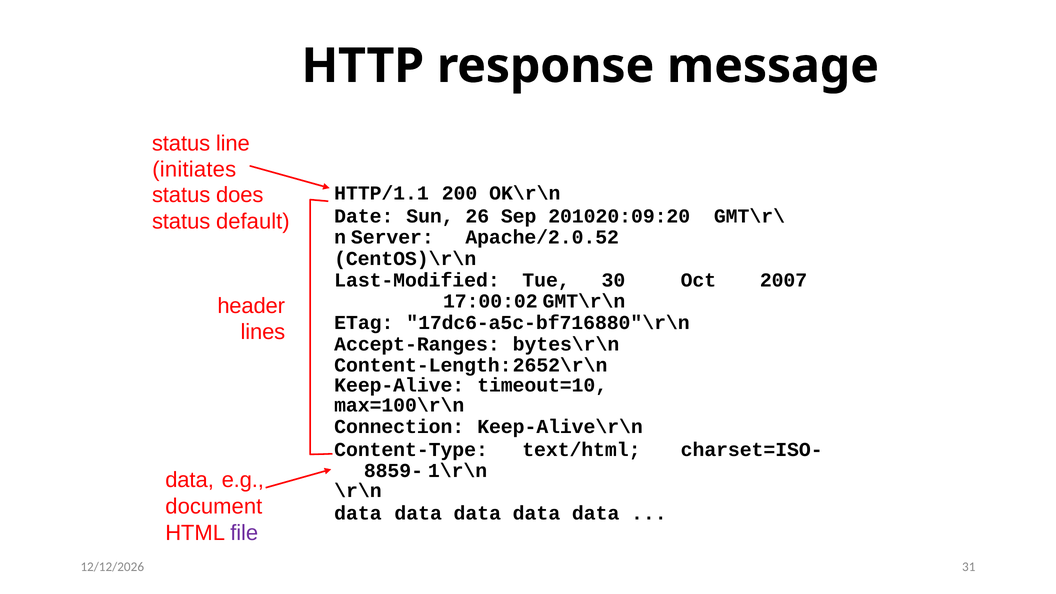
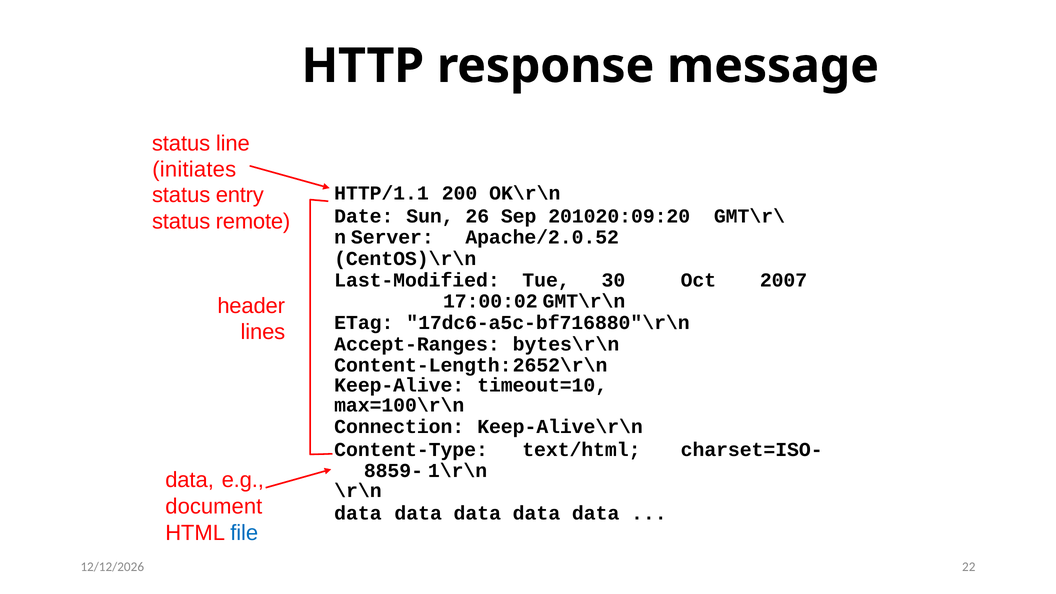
does: does -> entry
default: default -> remote
file colour: purple -> blue
31: 31 -> 22
